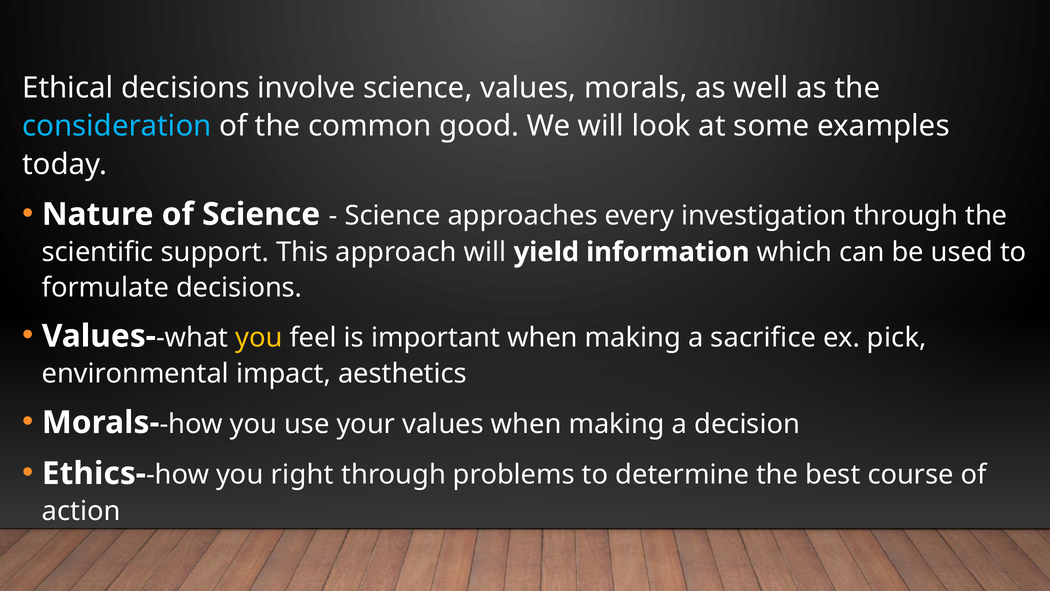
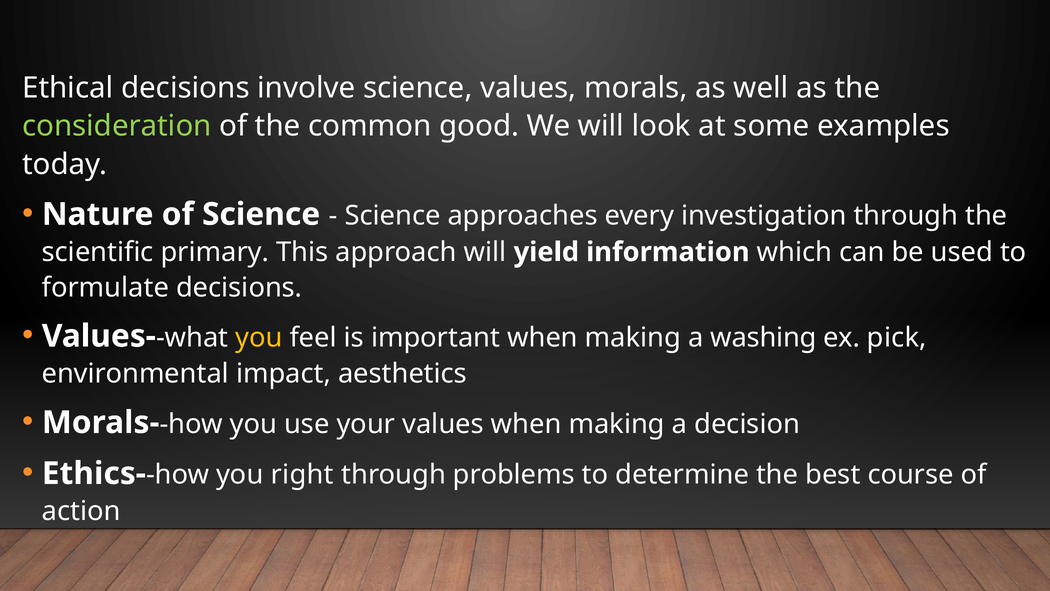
consideration colour: light blue -> light green
support: support -> primary
sacrifice: sacrifice -> washing
